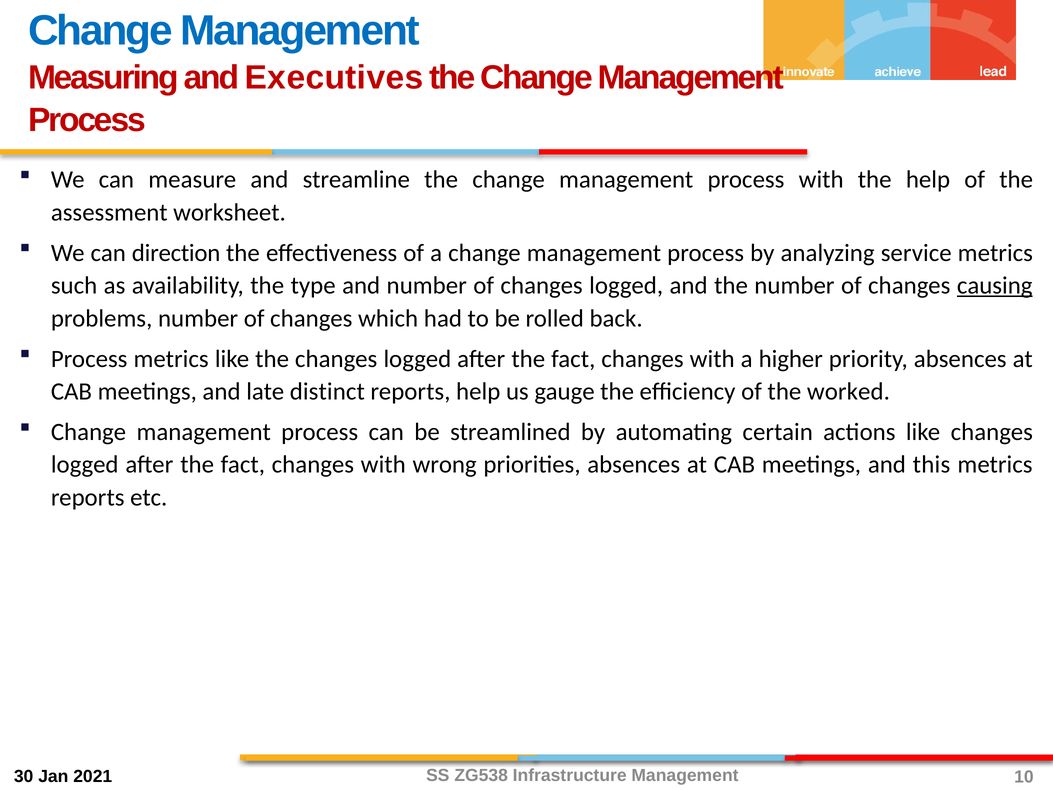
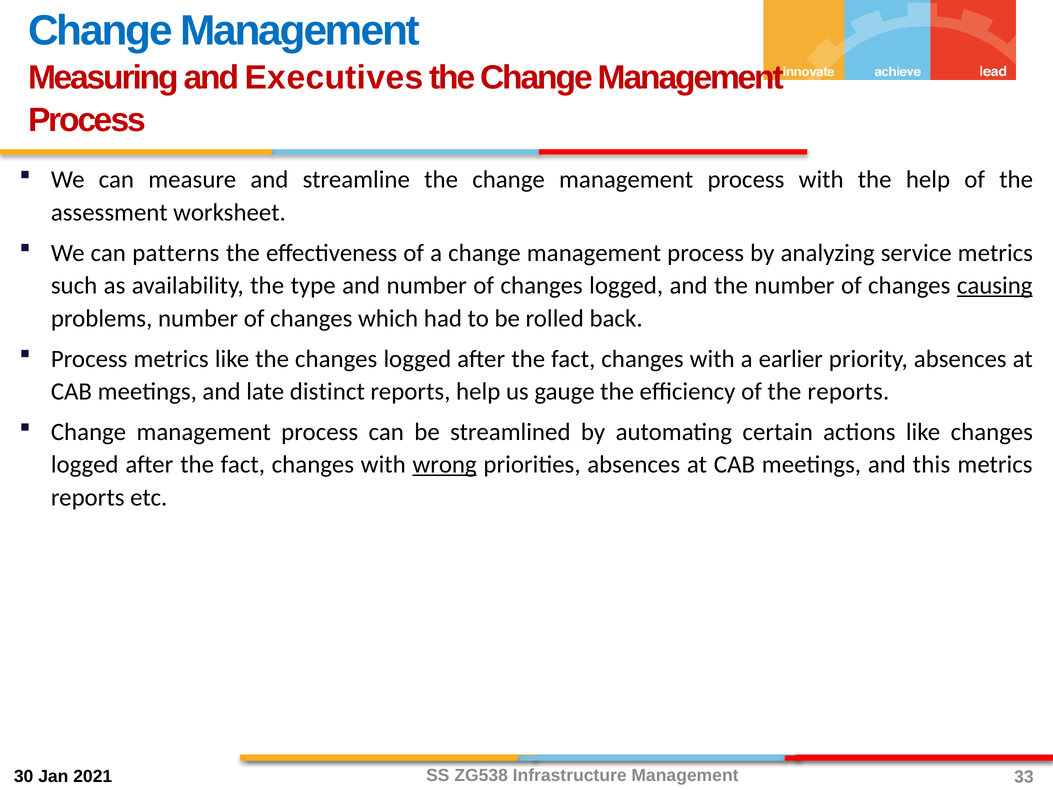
direction: direction -> patterns
higher: higher -> earlier
the worked: worked -> reports
wrong underline: none -> present
10: 10 -> 33
